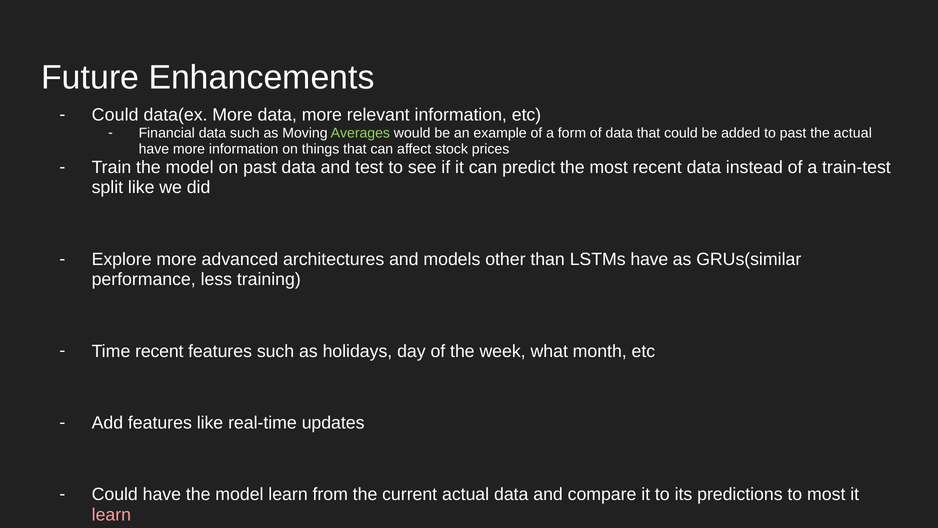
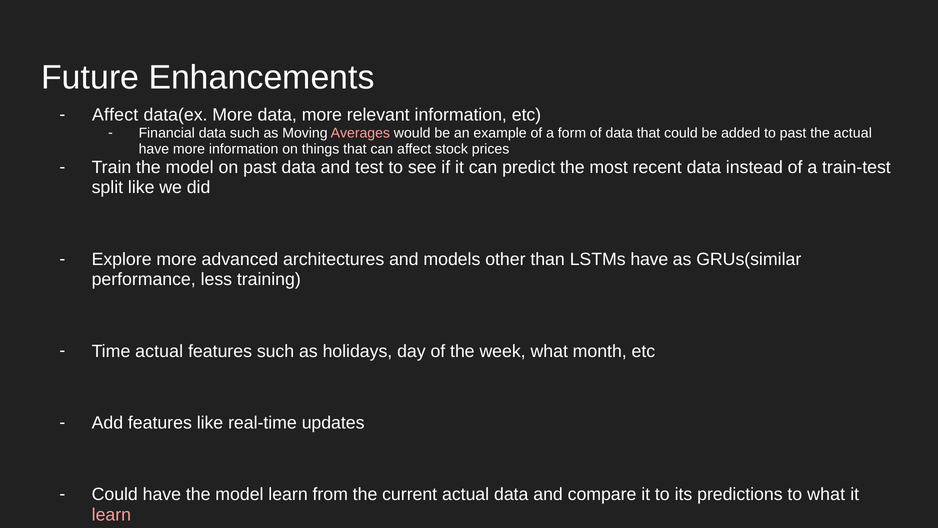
Could at (115, 115): Could -> Affect
Averages colour: light green -> pink
Time recent: recent -> actual
to most: most -> what
